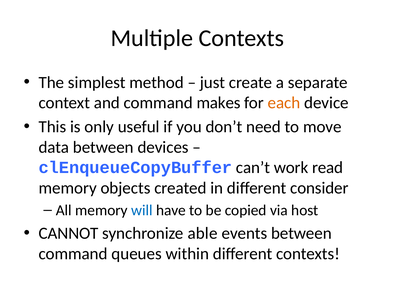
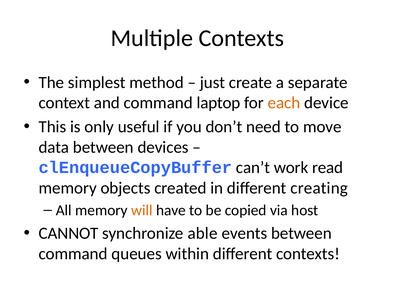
makes: makes -> laptop
consider: consider -> creating
will colour: blue -> orange
